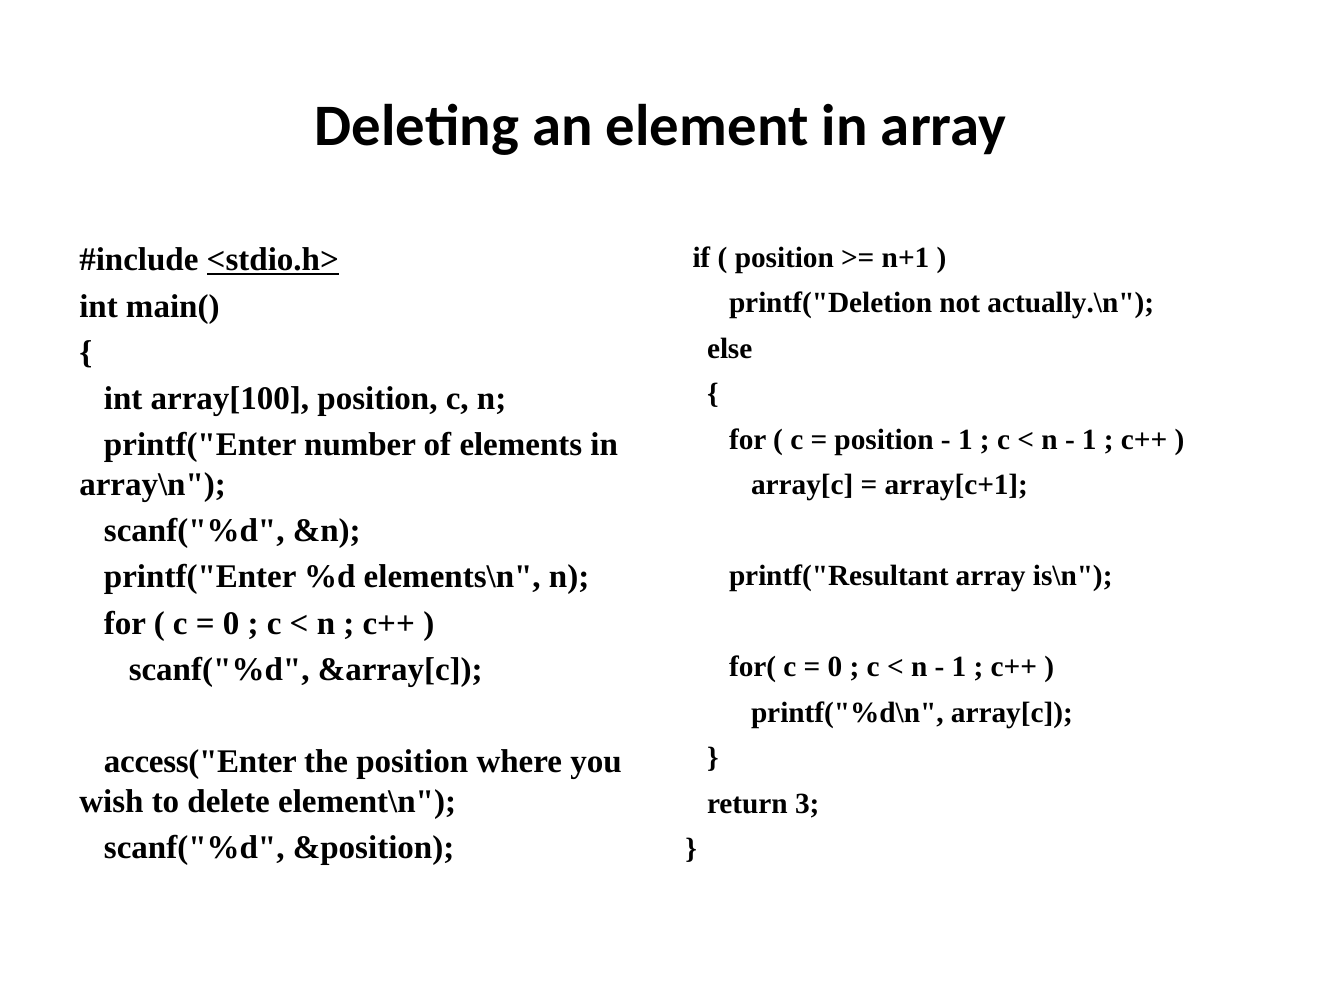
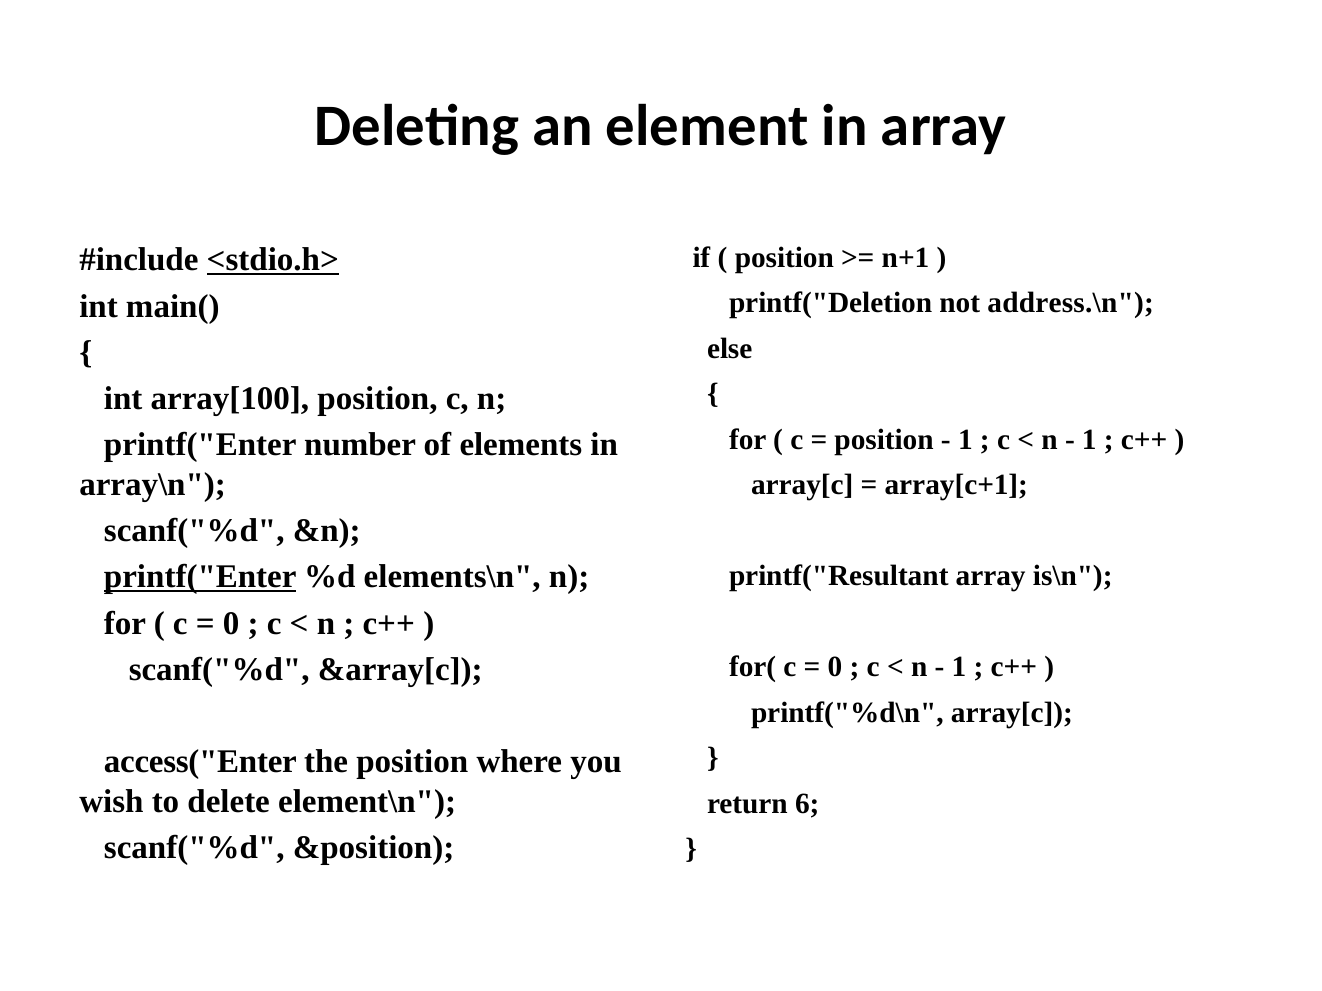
actually.\n: actually.\n -> address.\n
printf("Enter at (200, 577) underline: none -> present
3: 3 -> 6
